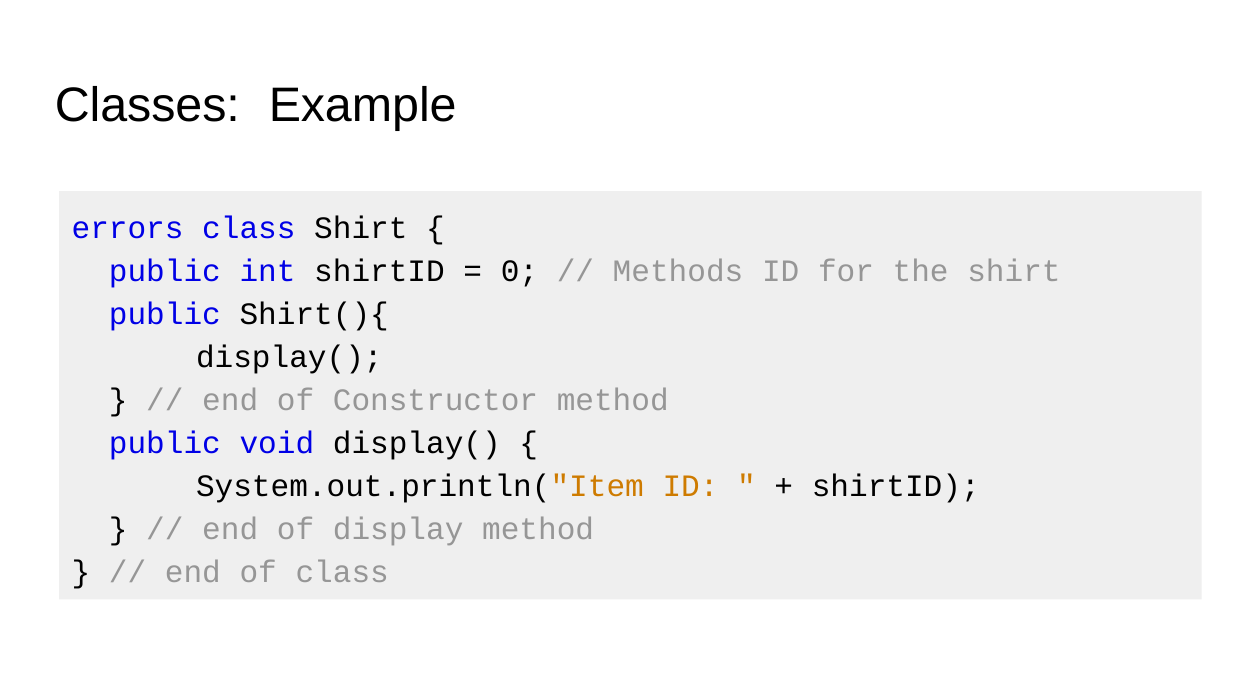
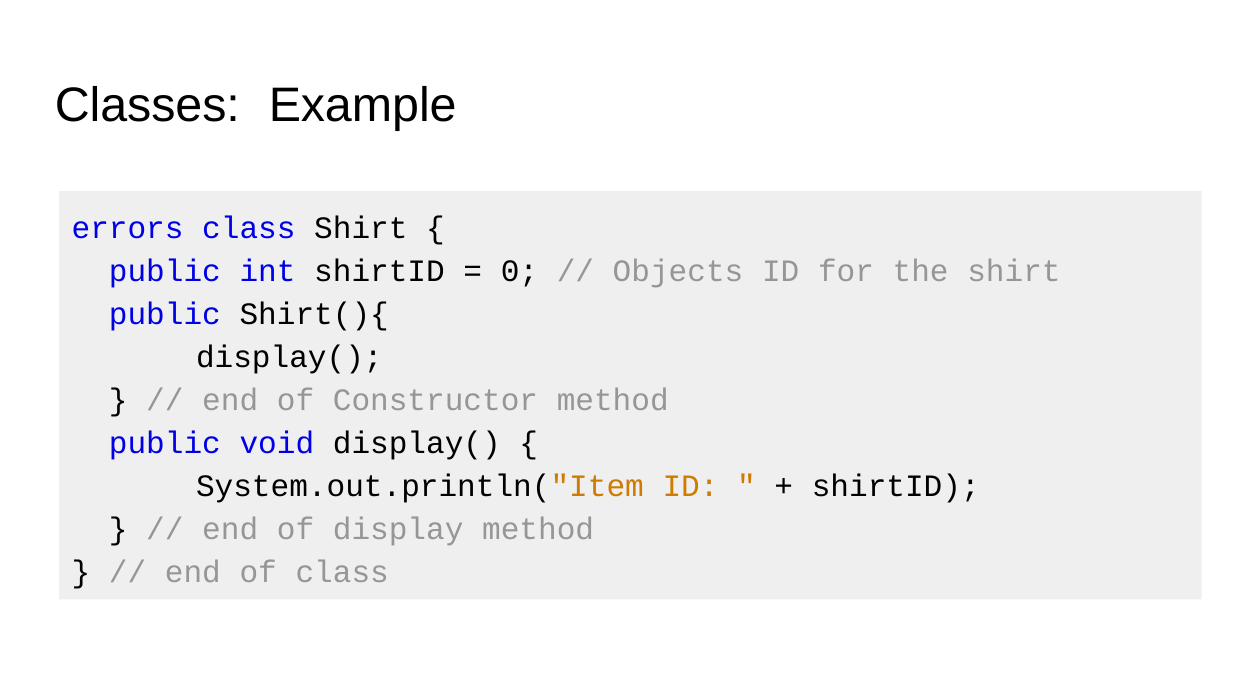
Methods: Methods -> Objects
